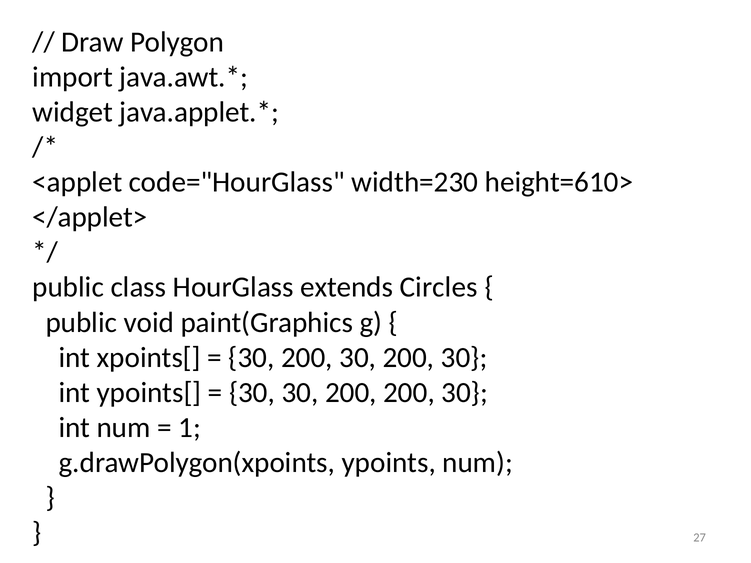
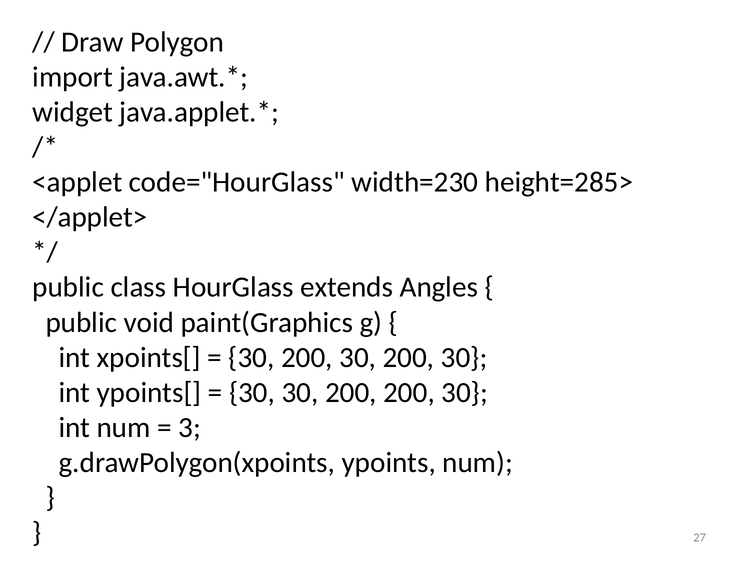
height=610>: height=610> -> height=285>
Circles: Circles -> Angles
1: 1 -> 3
